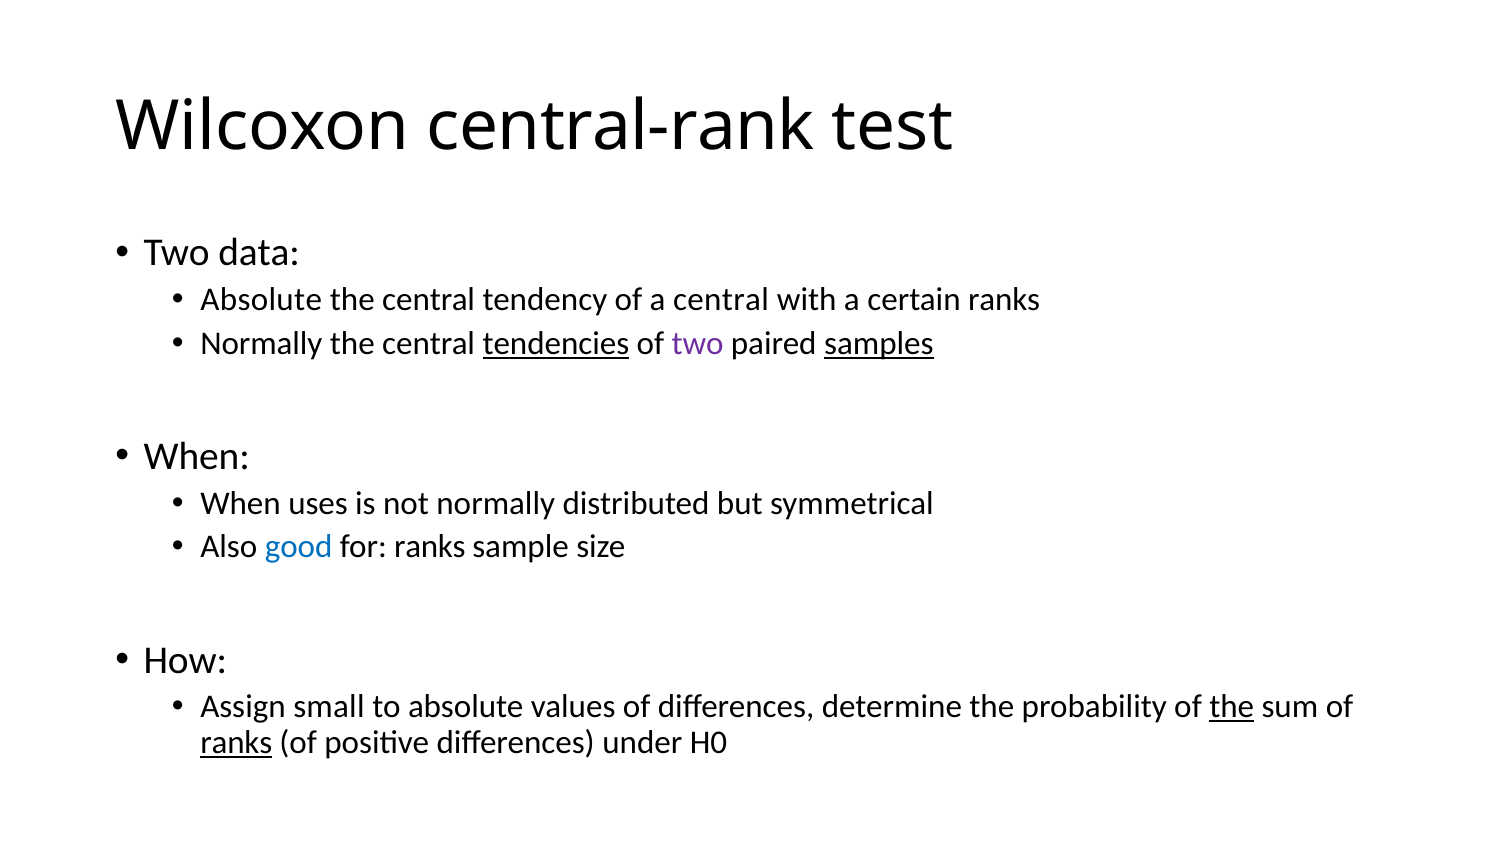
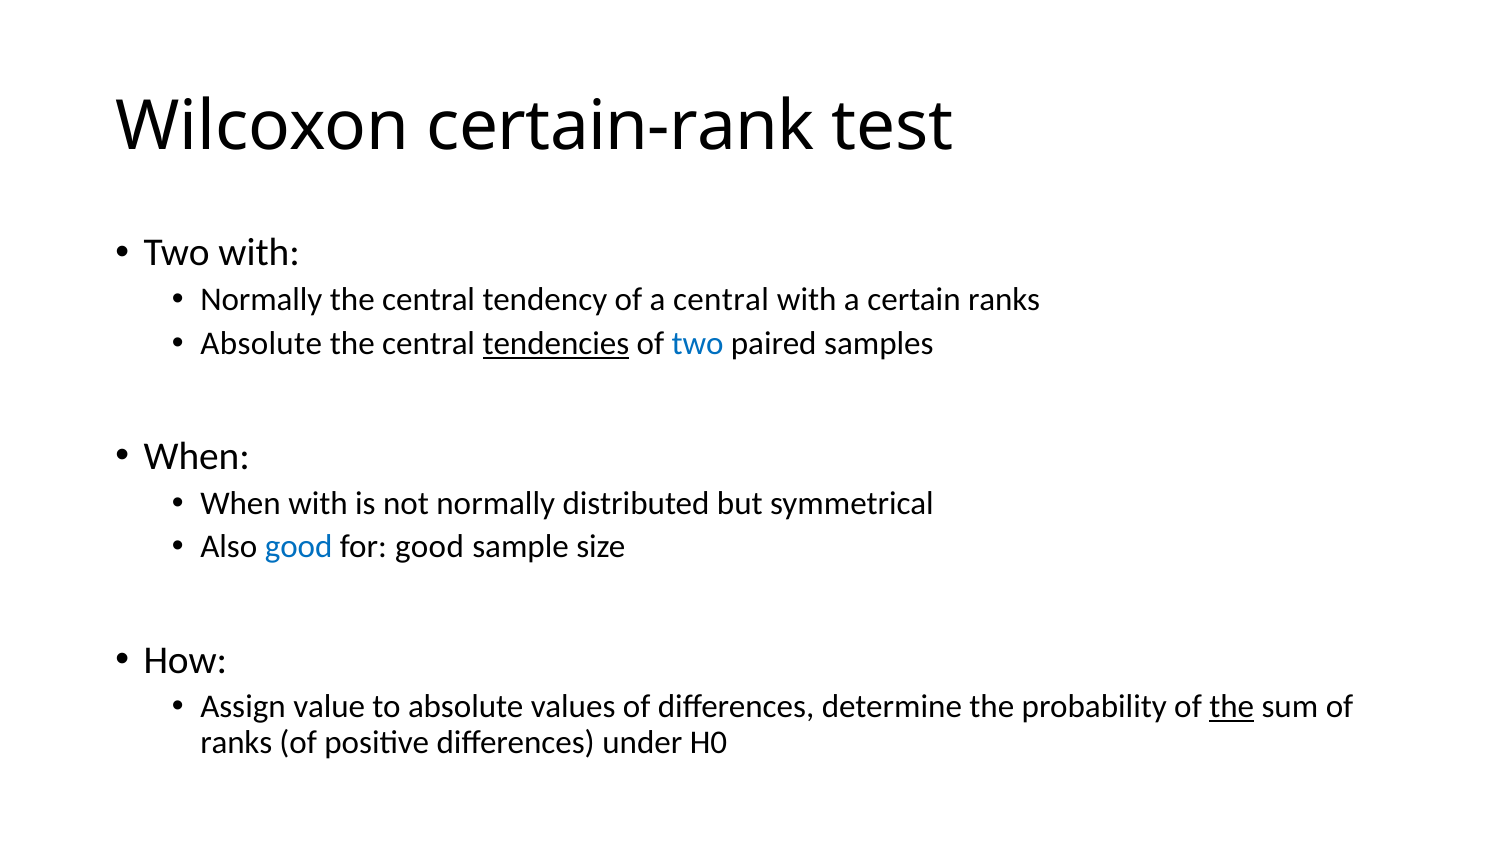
central-rank: central-rank -> certain-rank
Two data: data -> with
Absolute at (261, 300): Absolute -> Normally
Normally at (261, 344): Normally -> Absolute
two at (698, 344) colour: purple -> blue
samples underline: present -> none
When uses: uses -> with
for ranks: ranks -> good
small: small -> value
ranks at (236, 743) underline: present -> none
